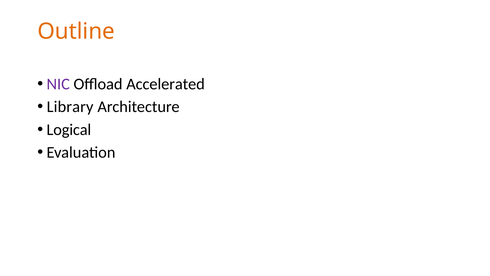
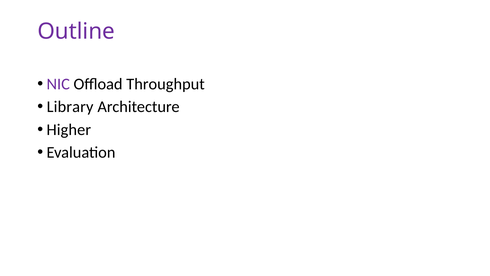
Outline colour: orange -> purple
Accelerated: Accelerated -> Throughput
Logical: Logical -> Higher
